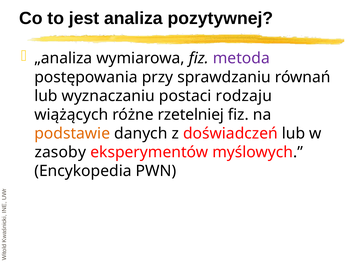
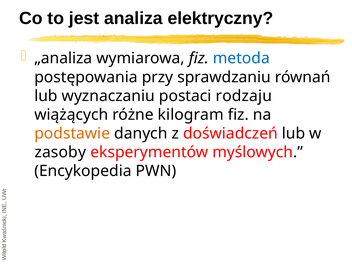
pozytywnej: pozytywnej -> elektryczny
metoda colour: purple -> blue
rzetelniej: rzetelniej -> kilogram
